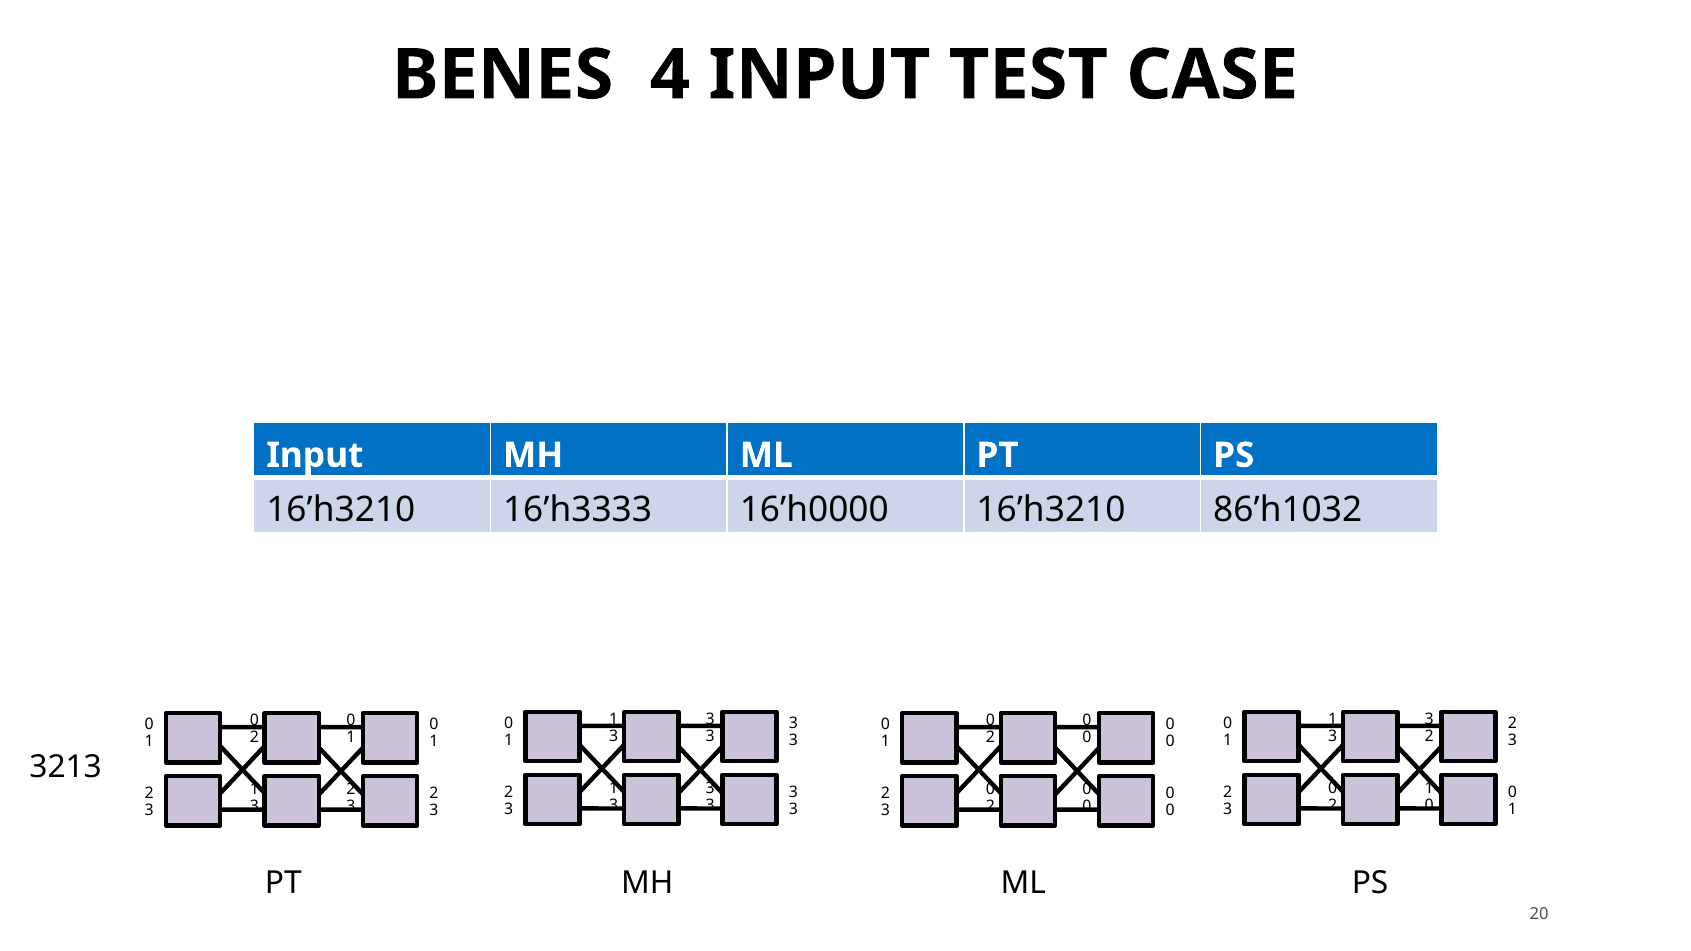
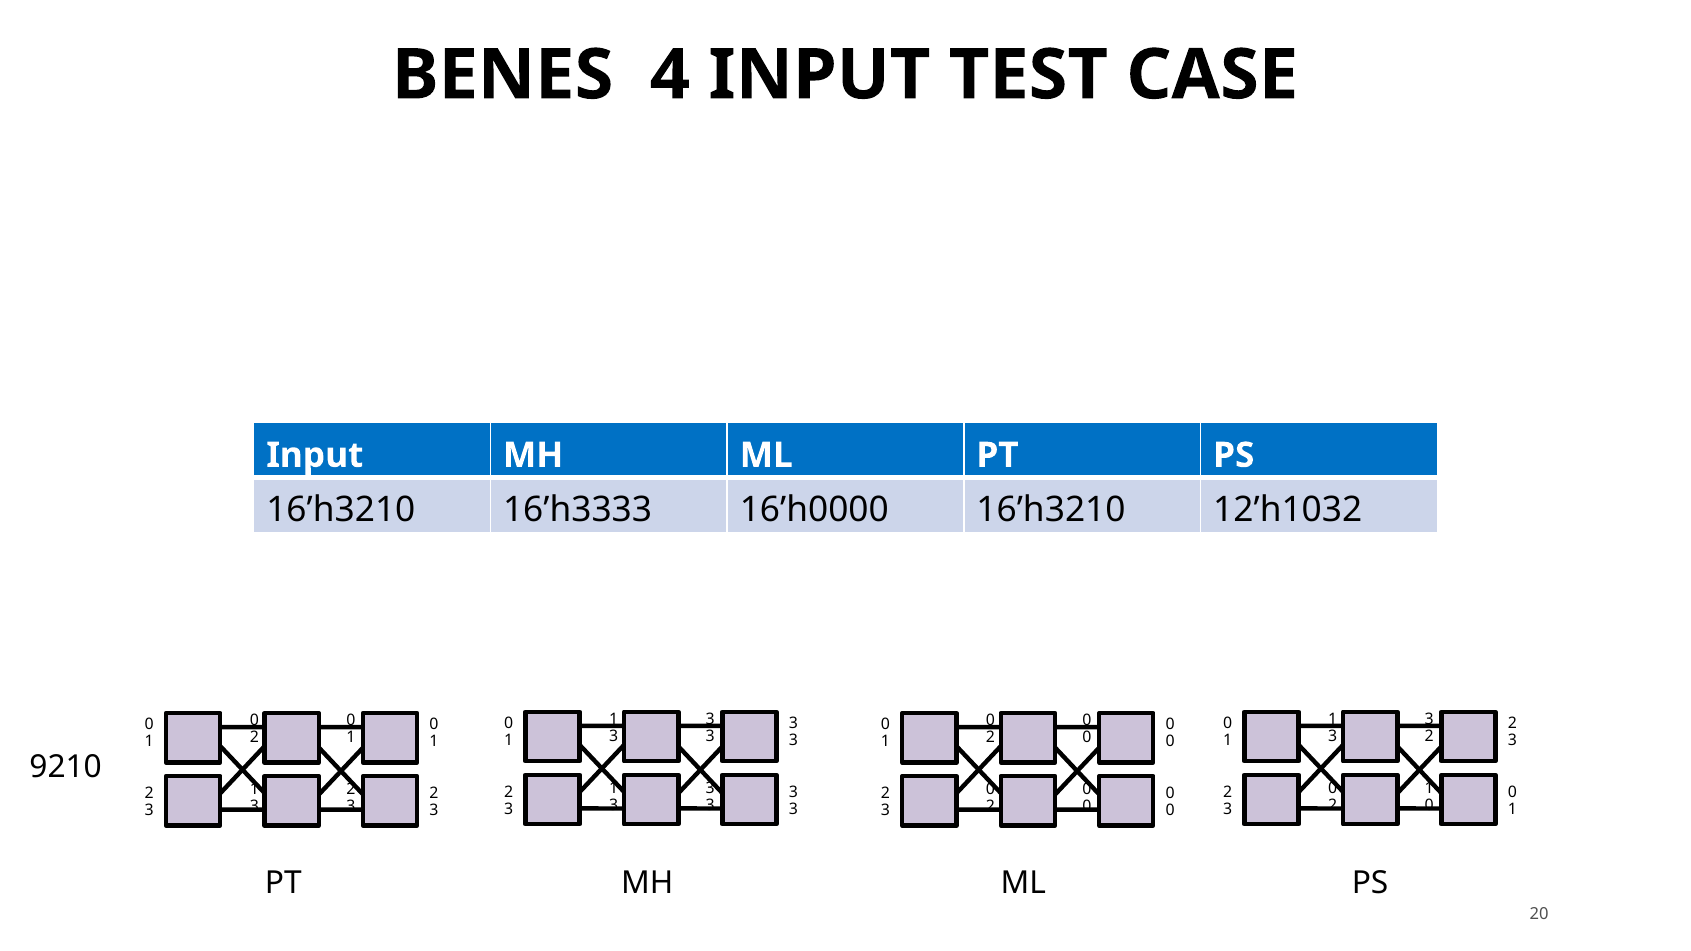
86’h1032: 86’h1032 -> 12’h1032
3213: 3213 -> 9210
